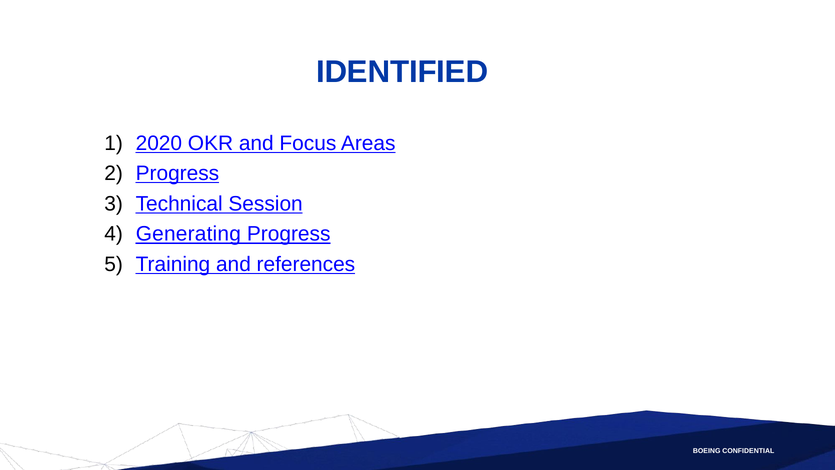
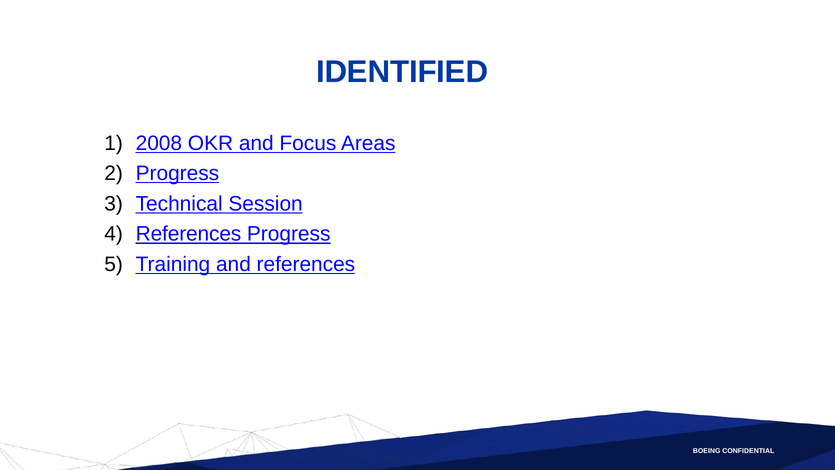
2020: 2020 -> 2008
Generating at (188, 234): Generating -> References
